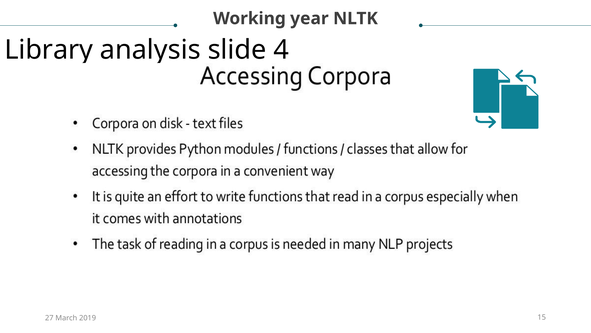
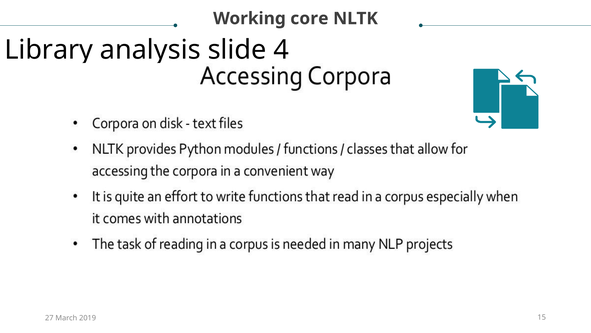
year: year -> core
